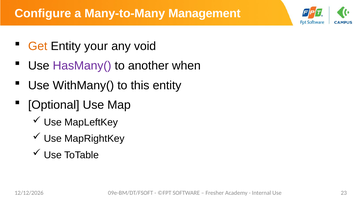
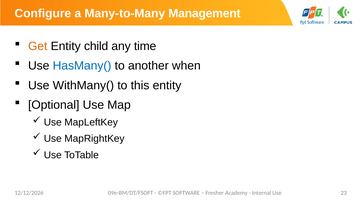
your: your -> child
void: void -> time
HasMany( colour: purple -> blue
